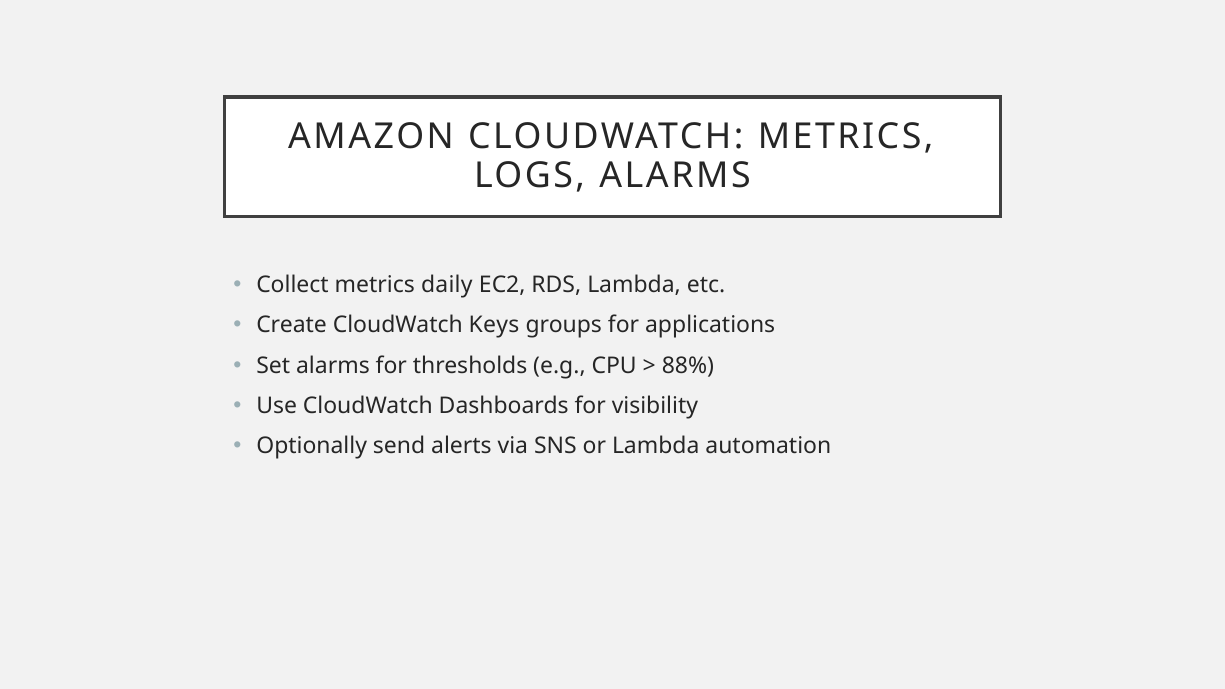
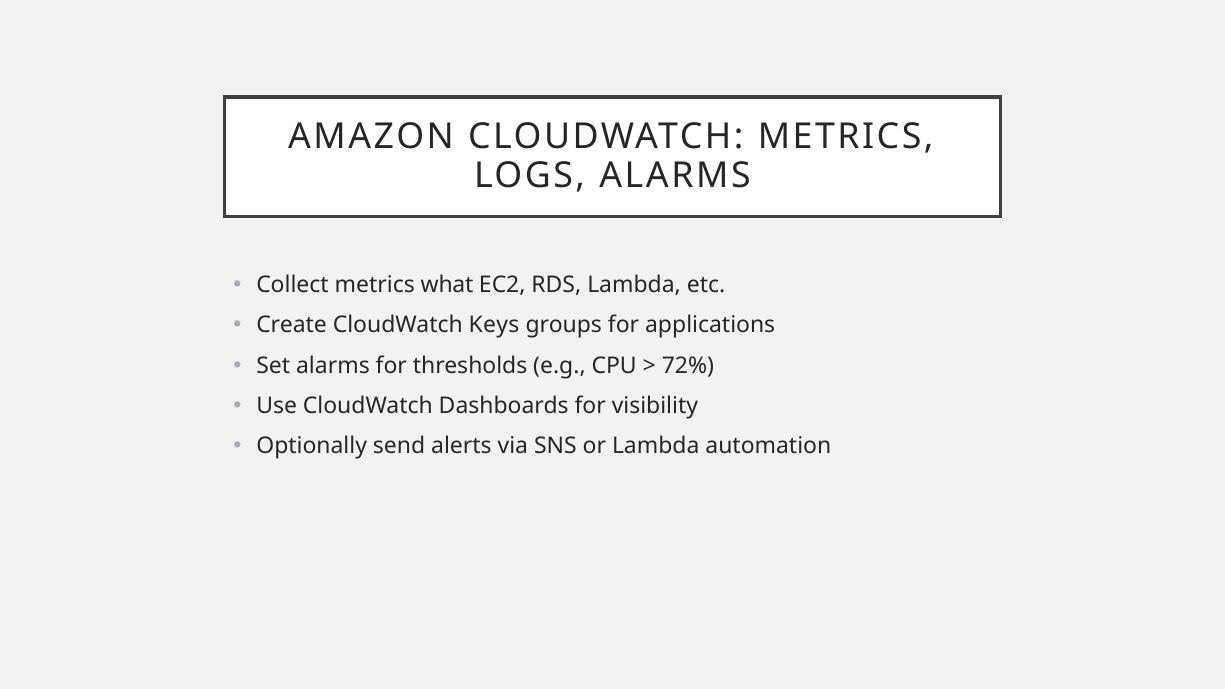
daily: daily -> what
88%: 88% -> 72%
